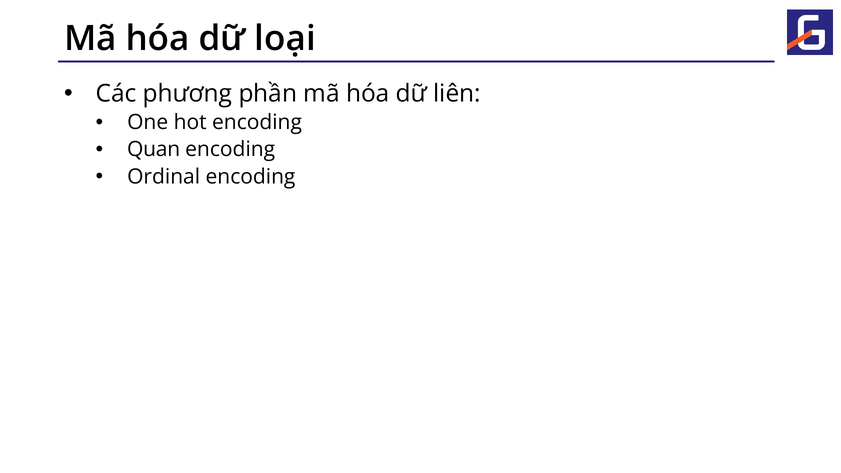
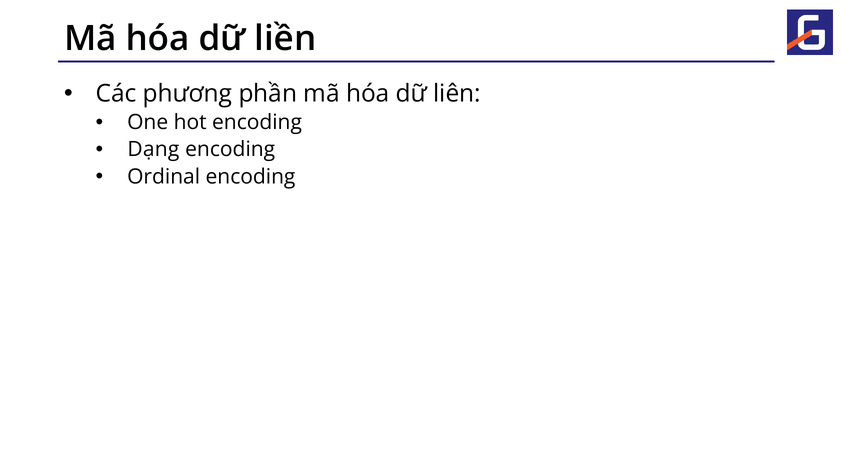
loại: loại -> liền
Quan: Quan -> Dạng
